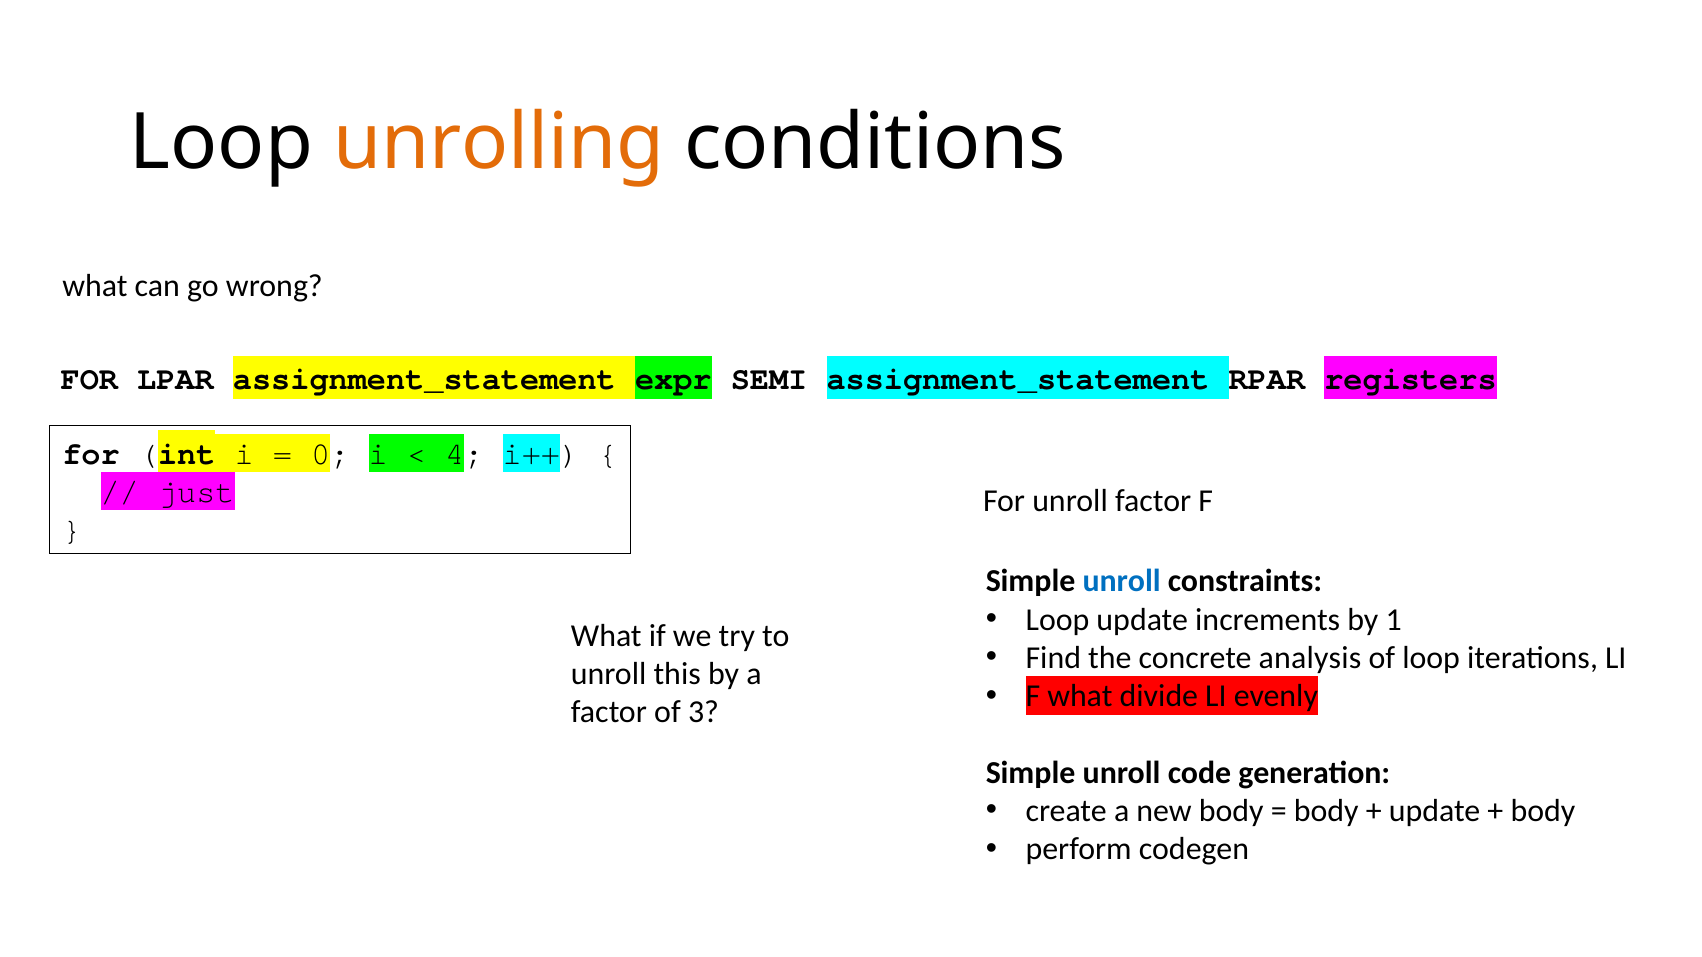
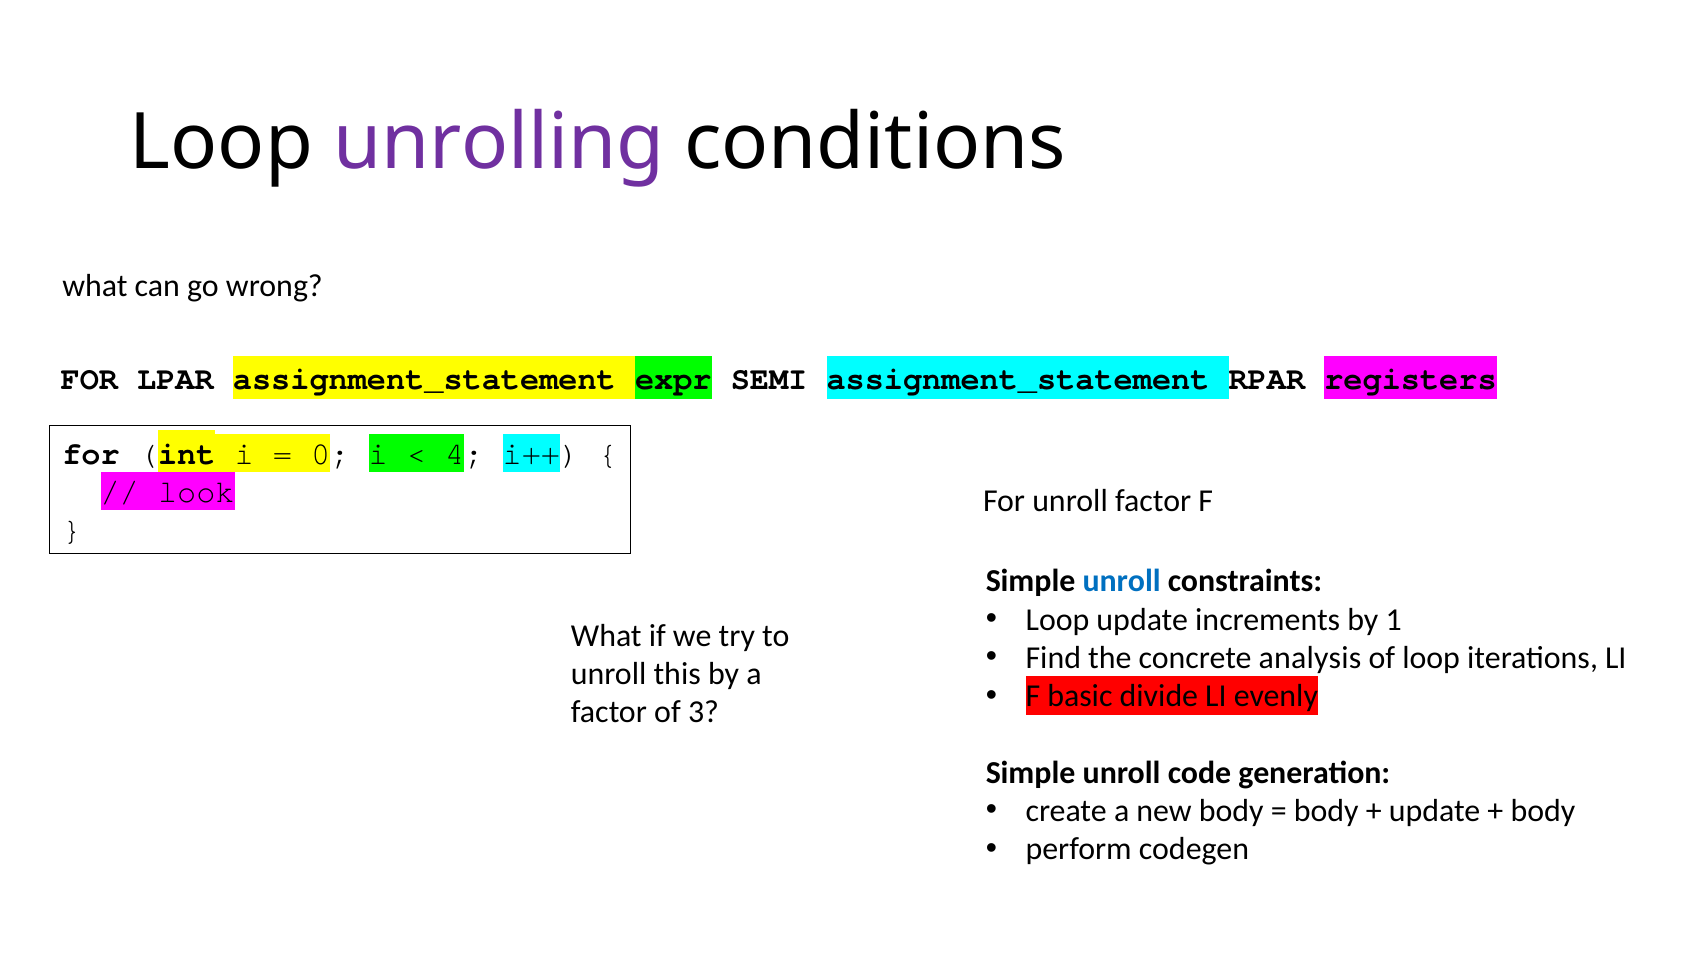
unrolling colour: orange -> purple
just: just -> look
F what: what -> basic
